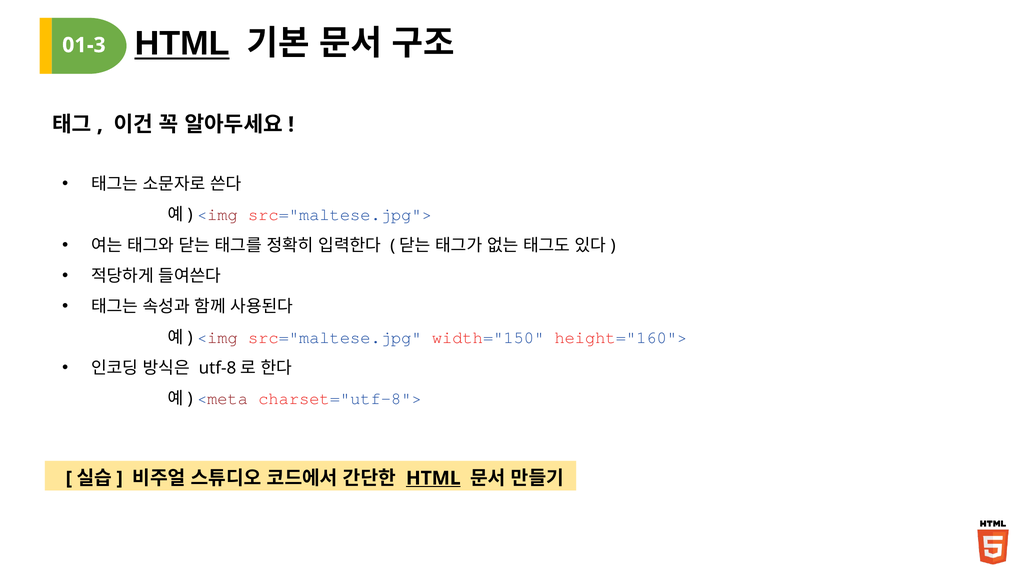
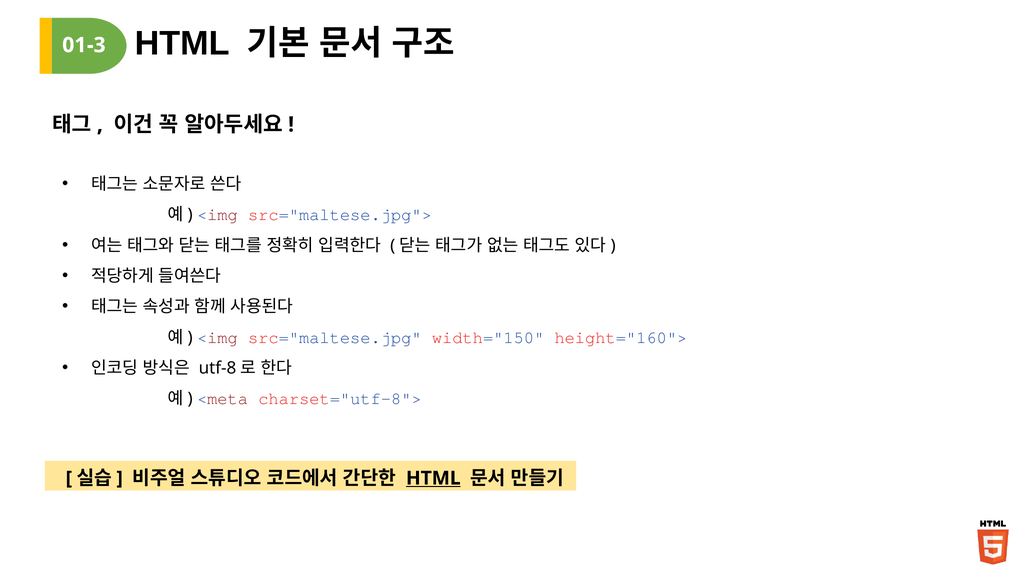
HTML at (182, 44) underline: present -> none
